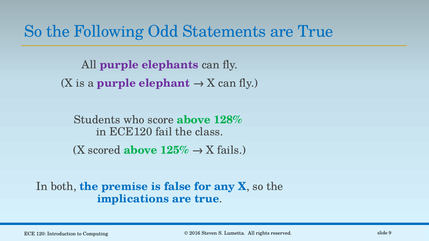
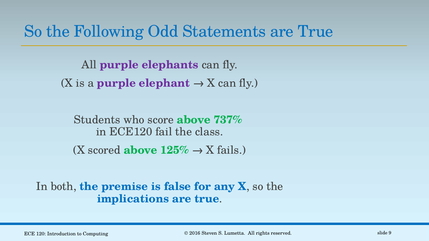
128%: 128% -> 737%
